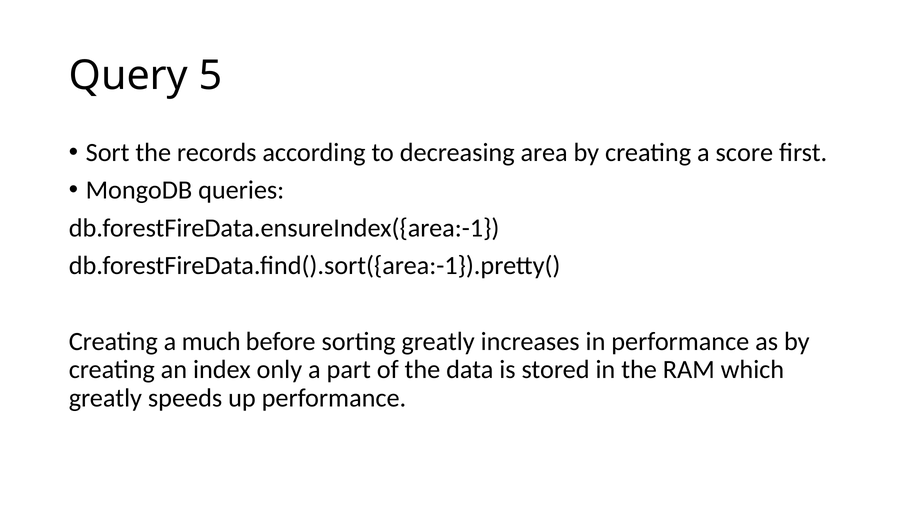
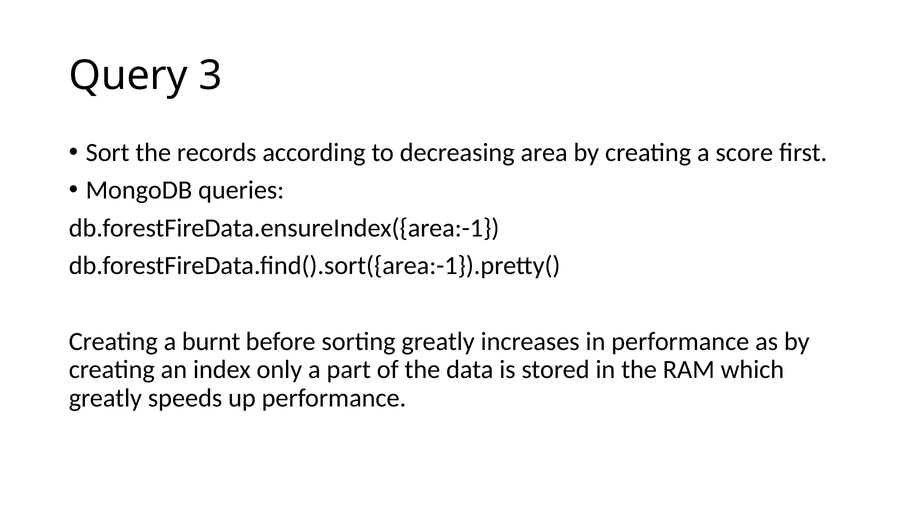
5: 5 -> 3
much: much -> burnt
